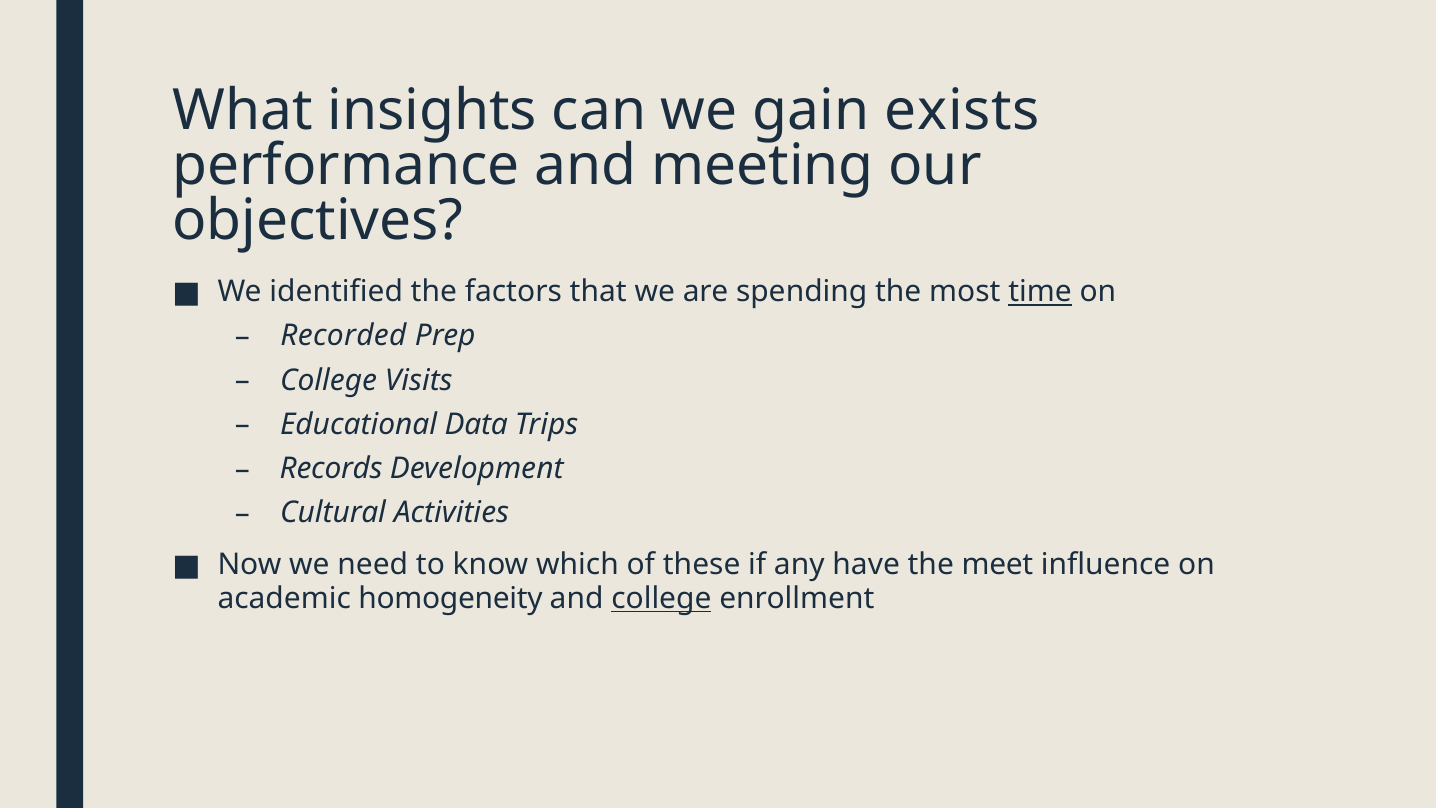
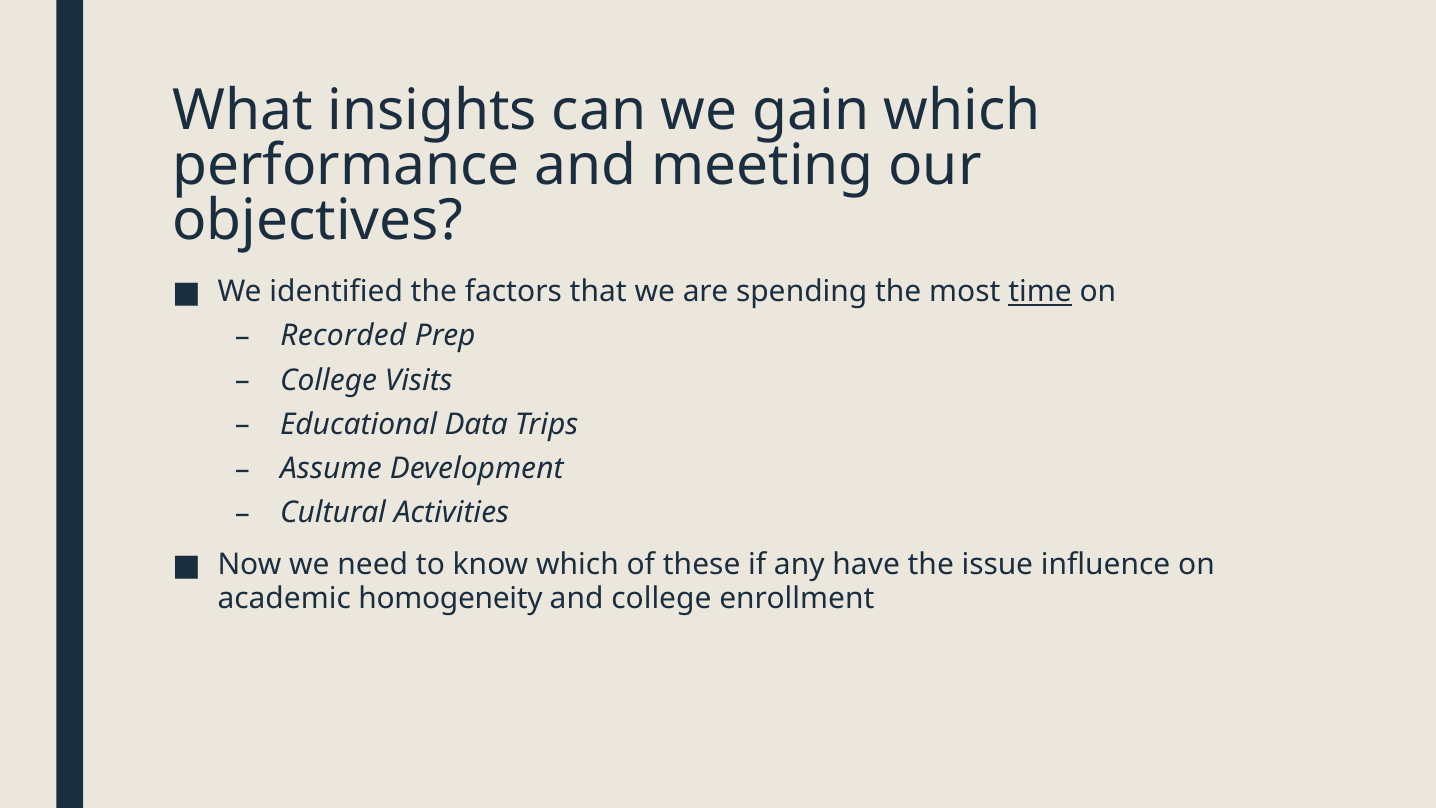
gain exists: exists -> which
Records: Records -> Assume
meet: meet -> issue
college at (661, 598) underline: present -> none
